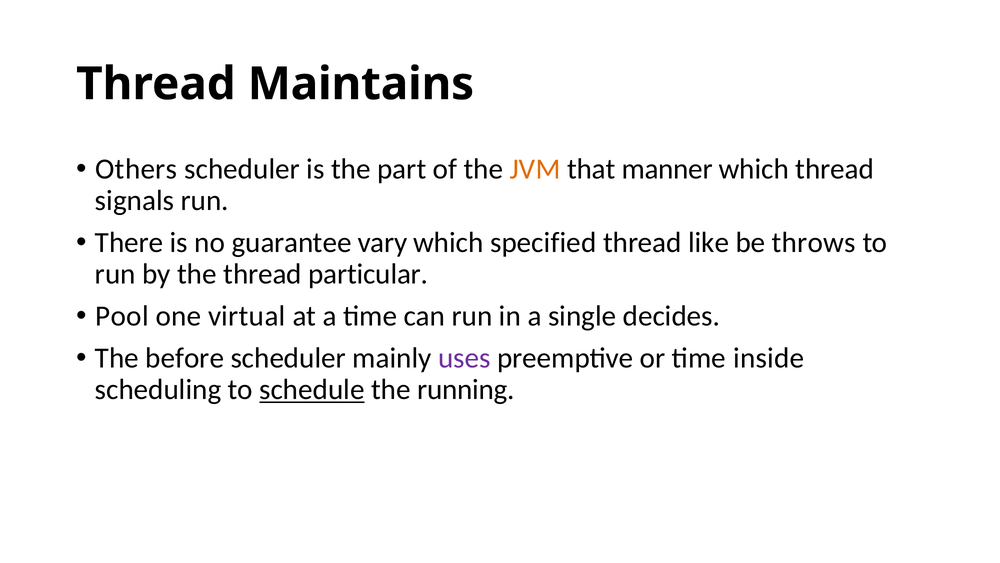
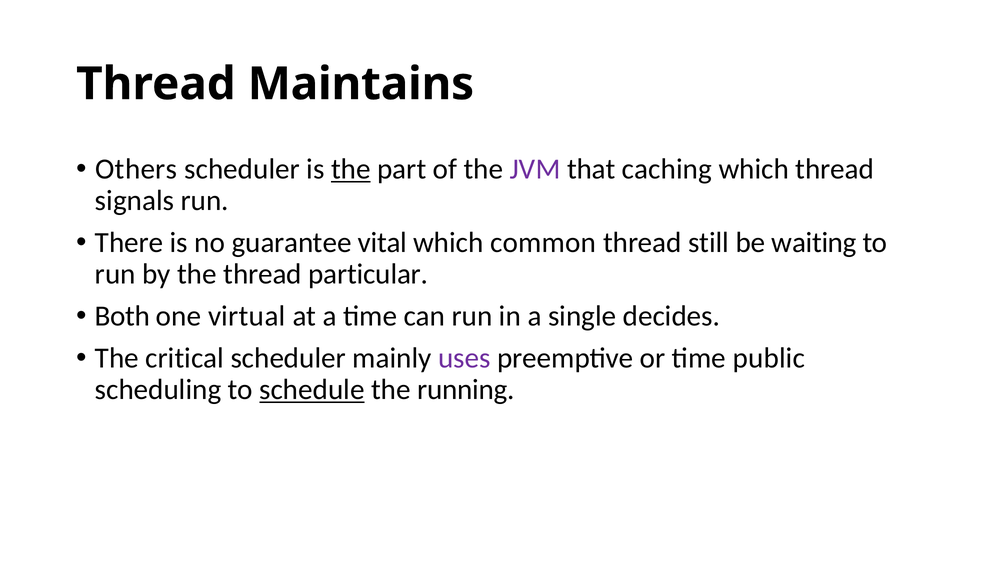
the at (351, 169) underline: none -> present
JVM colour: orange -> purple
manner: manner -> caching
vary: vary -> vital
specified: specified -> common
like: like -> still
throws: throws -> waiting
Pool: Pool -> Both
before: before -> critical
inside: inside -> public
